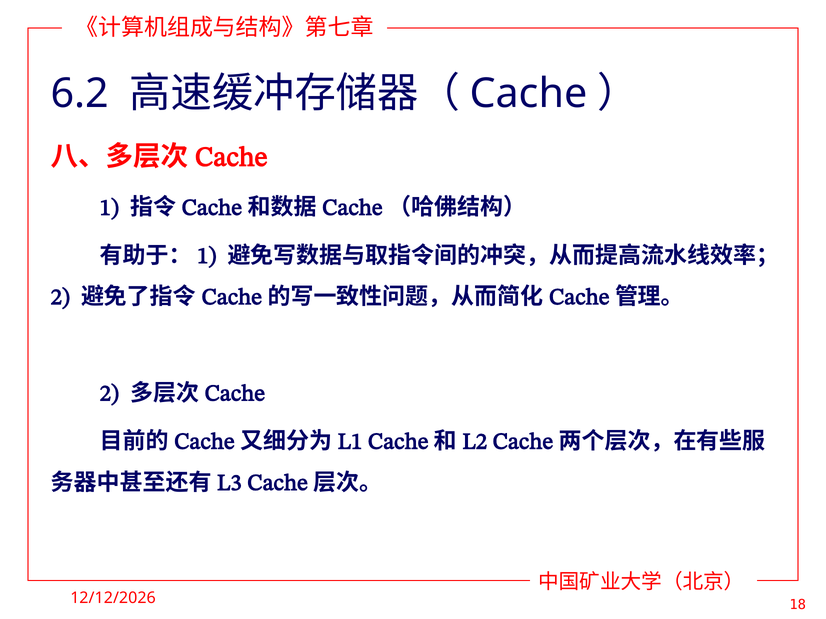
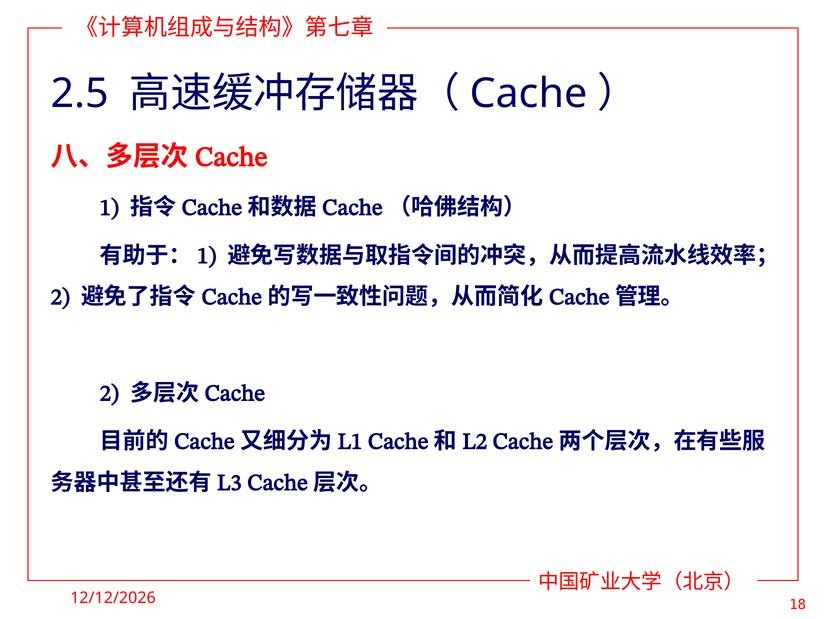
6.2: 6.2 -> 2.5
